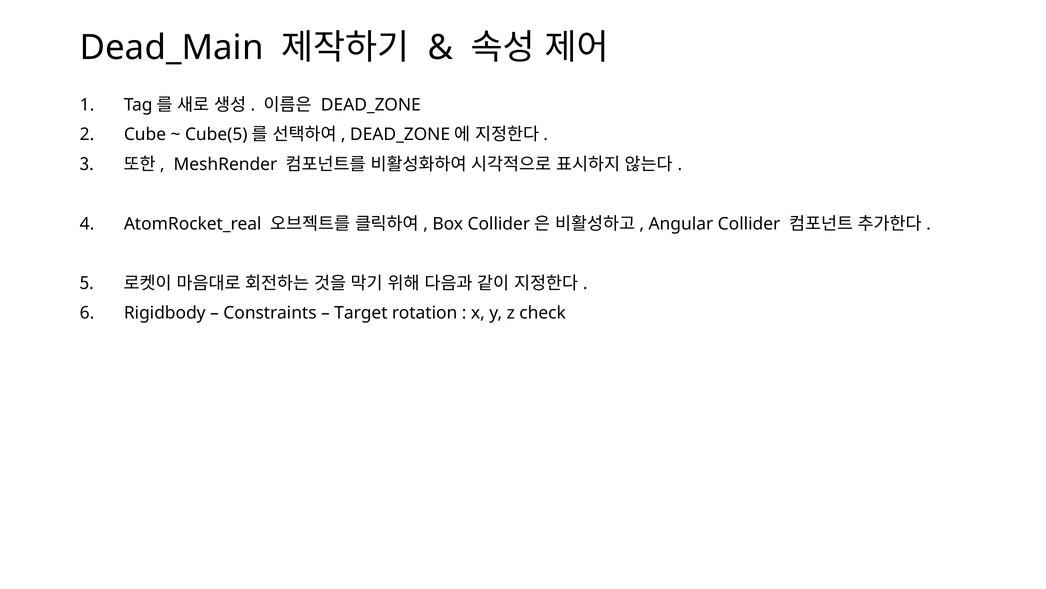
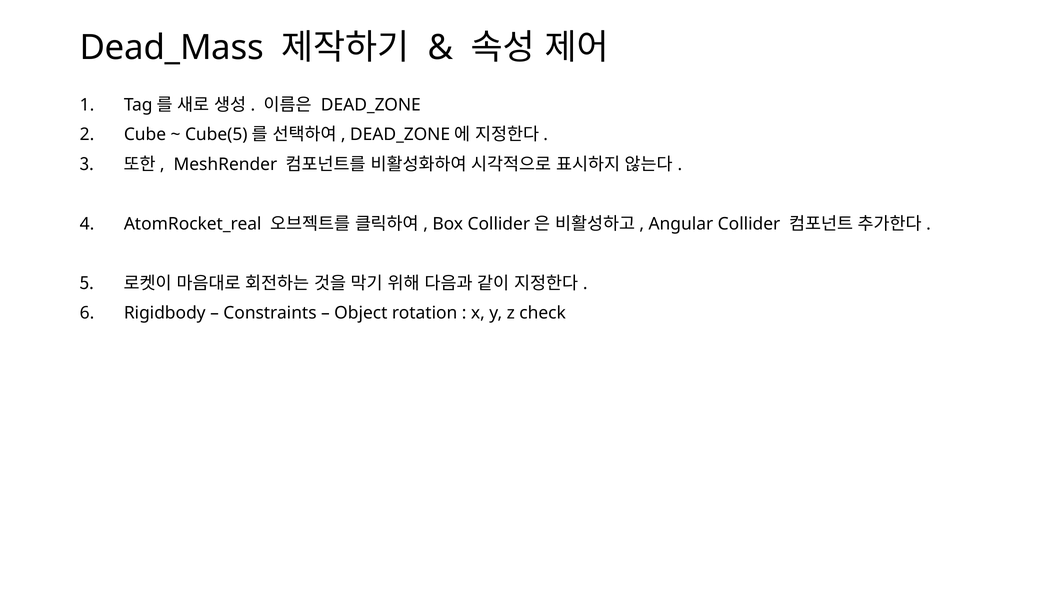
Dead_Main: Dead_Main -> Dead_Mass
Target: Target -> Object
